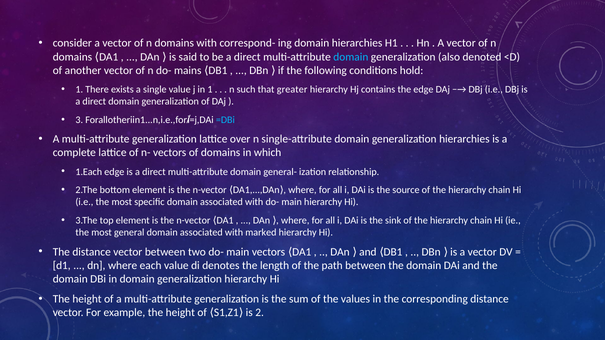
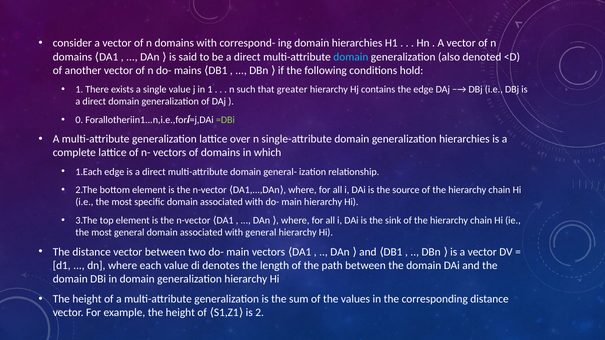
3: 3 -> 0
=DBi colour: light blue -> light green
with marked: marked -> general
